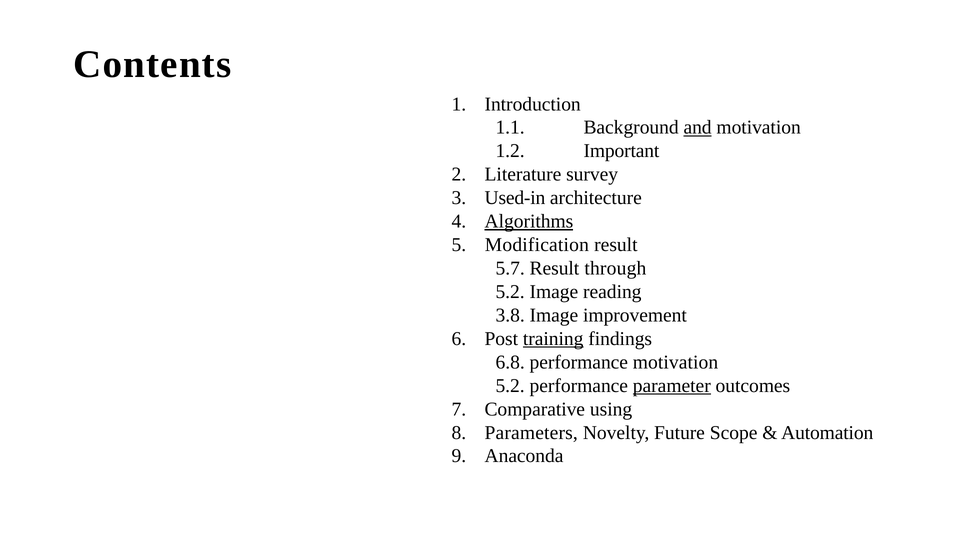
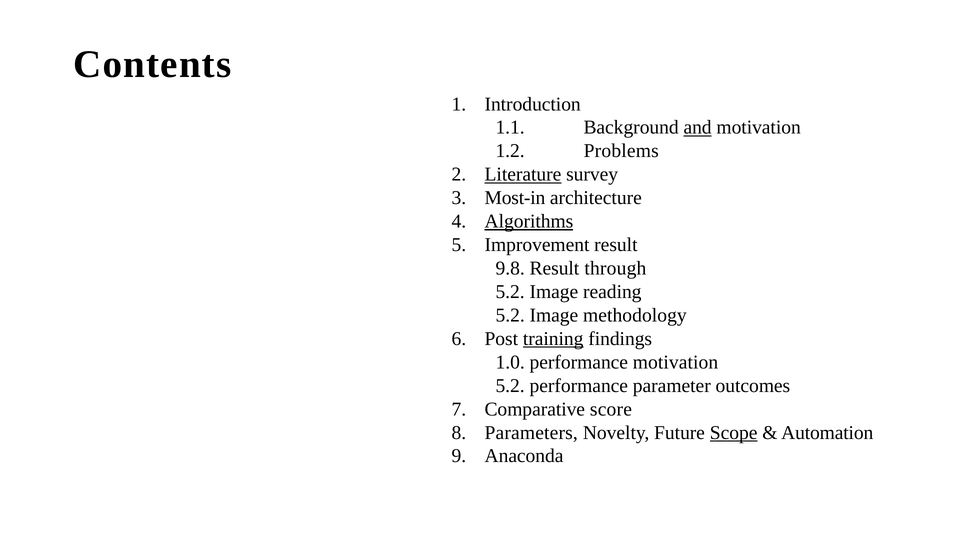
Important: Important -> Problems
Literature underline: none -> present
Used-in: Used-in -> Most-in
Modification: Modification -> Improvement
5.7: 5.7 -> 9.8
3.8 at (510, 315): 3.8 -> 5.2
improvement: improvement -> methodology
6.8: 6.8 -> 1.0
parameter underline: present -> none
using: using -> score
Scope underline: none -> present
